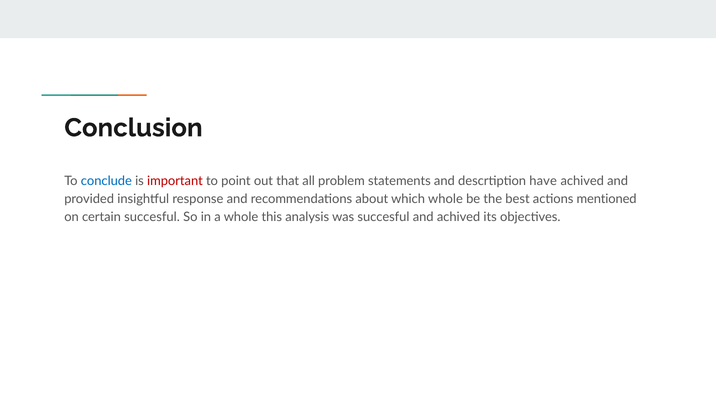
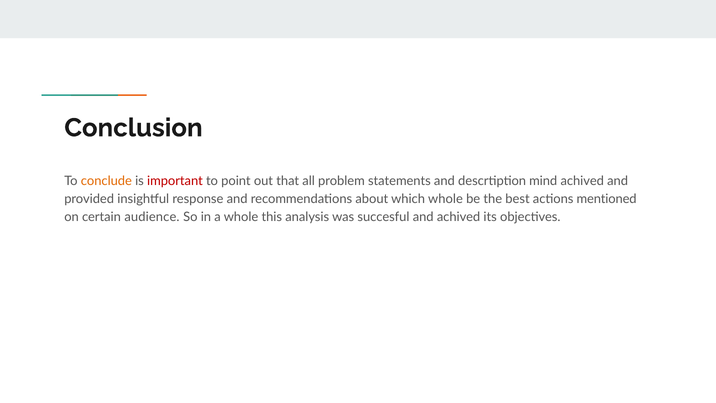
conclude colour: blue -> orange
have: have -> mind
certain succesful: succesful -> audience
